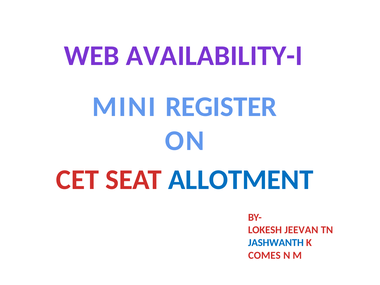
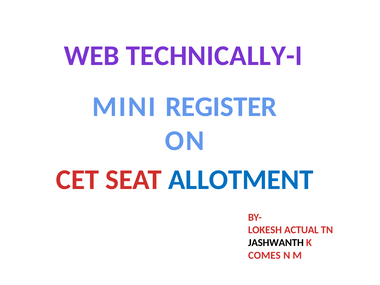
AVAILABILITY-I: AVAILABILITY-I -> TECHNICALLY-I
JEEVAN: JEEVAN -> ACTUAL
JASHWANTH colour: blue -> black
